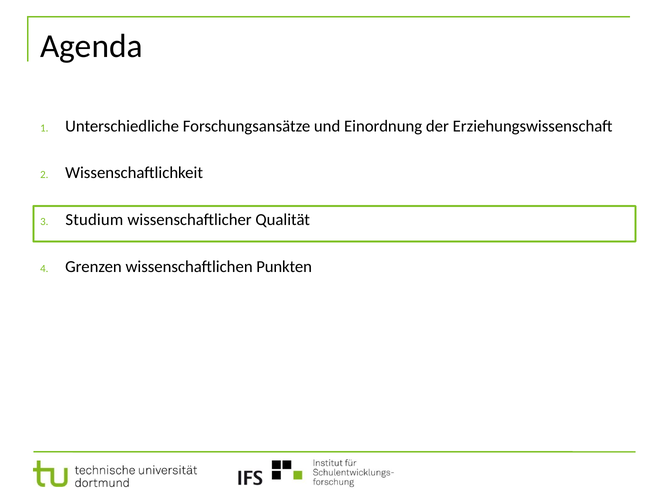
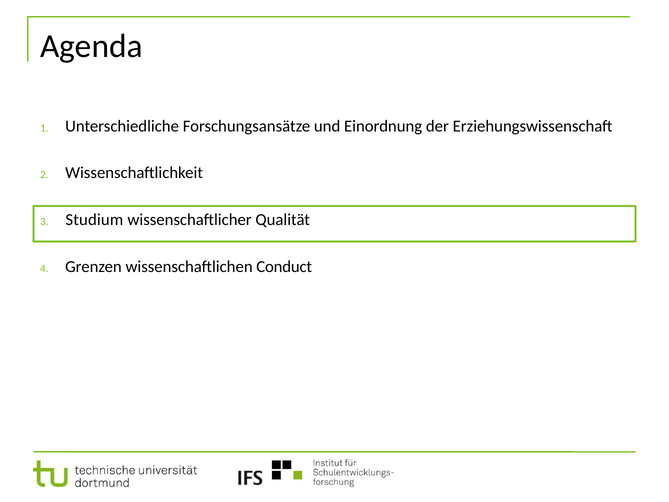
Punkten: Punkten -> Conduct
